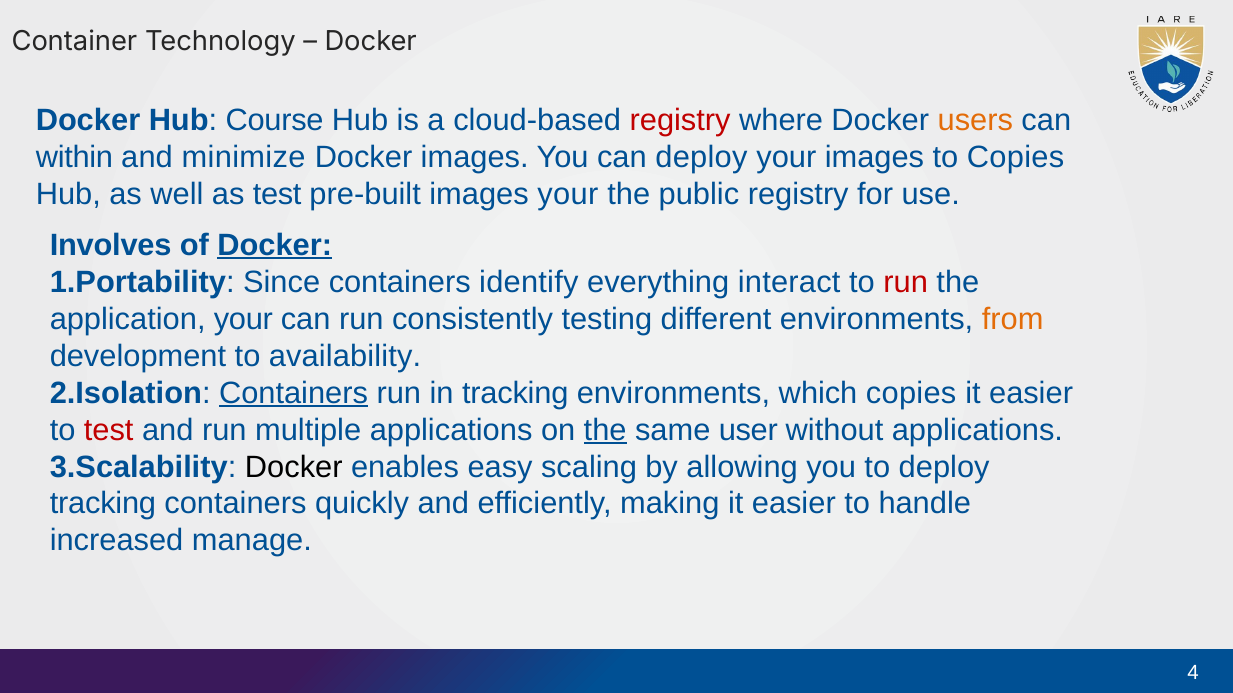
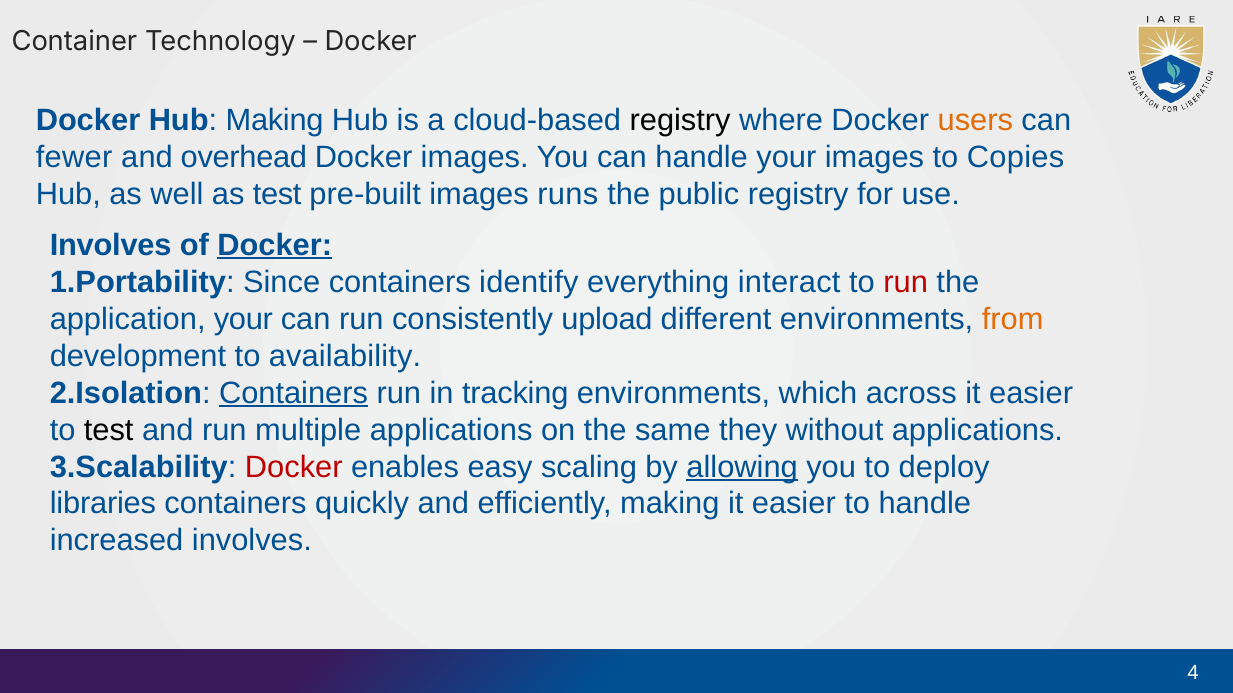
Hub Course: Course -> Making
registry at (680, 121) colour: red -> black
within: within -> fewer
minimize: minimize -> overhead
can deploy: deploy -> handle
images your: your -> runs
testing: testing -> upload
which copies: copies -> across
test at (109, 430) colour: red -> black
the at (605, 430) underline: present -> none
user: user -> they
Docker at (294, 467) colour: black -> red
allowing underline: none -> present
tracking at (103, 504): tracking -> libraries
increased manage: manage -> involves
